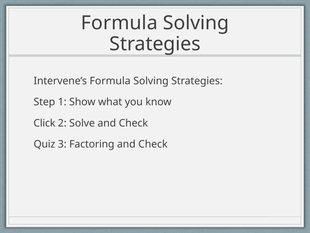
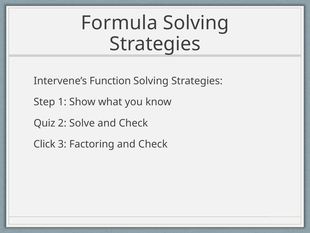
Intervene’s Formula: Formula -> Function
Click: Click -> Quiz
Quiz: Quiz -> Click
